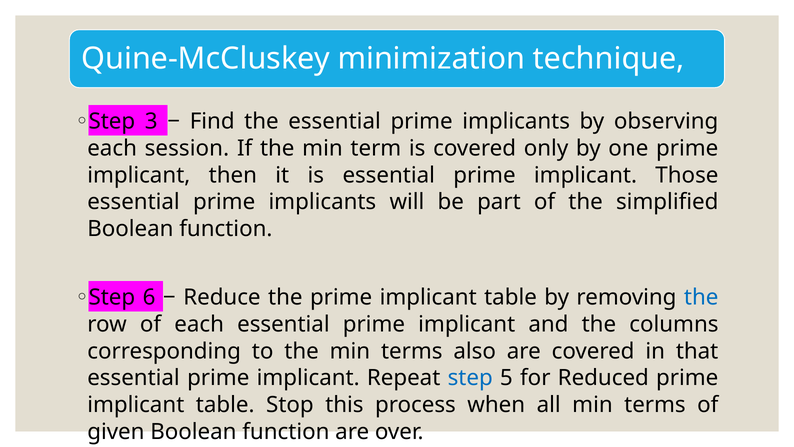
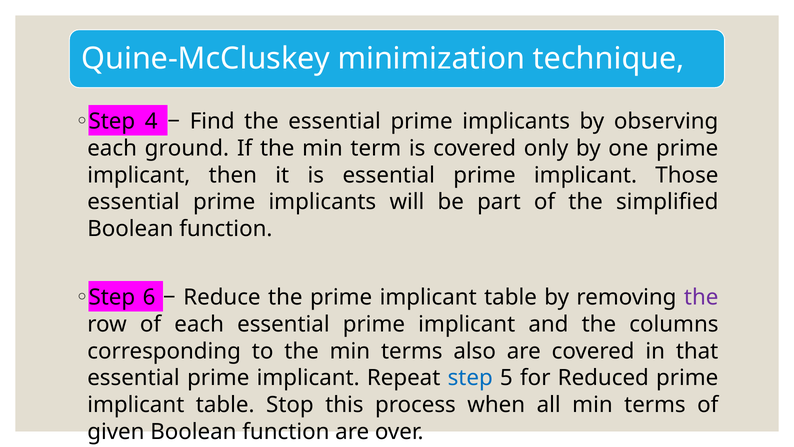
3: 3 -> 4
session: session -> ground
the at (701, 297) colour: blue -> purple
